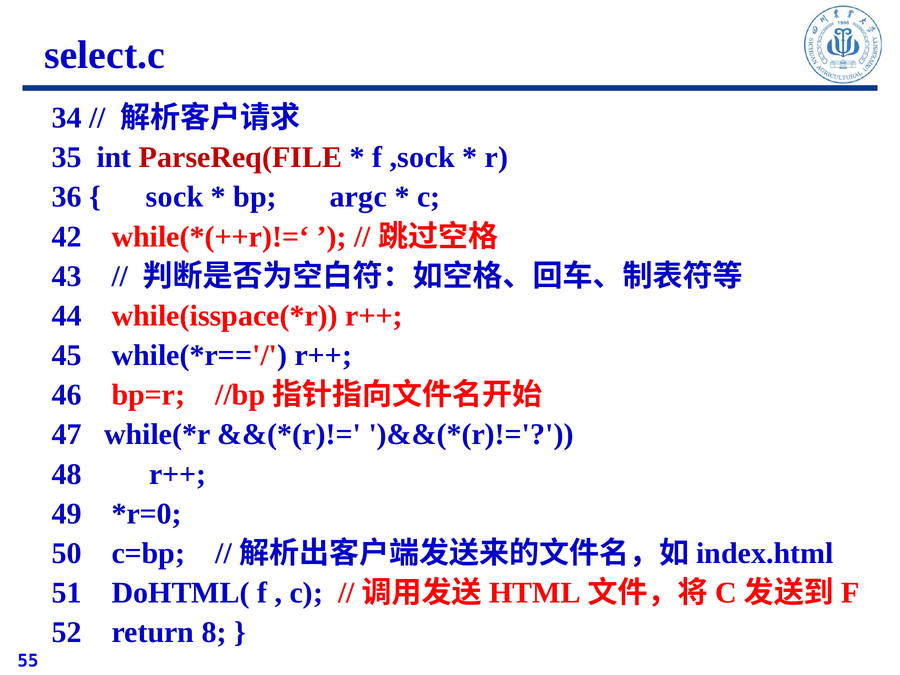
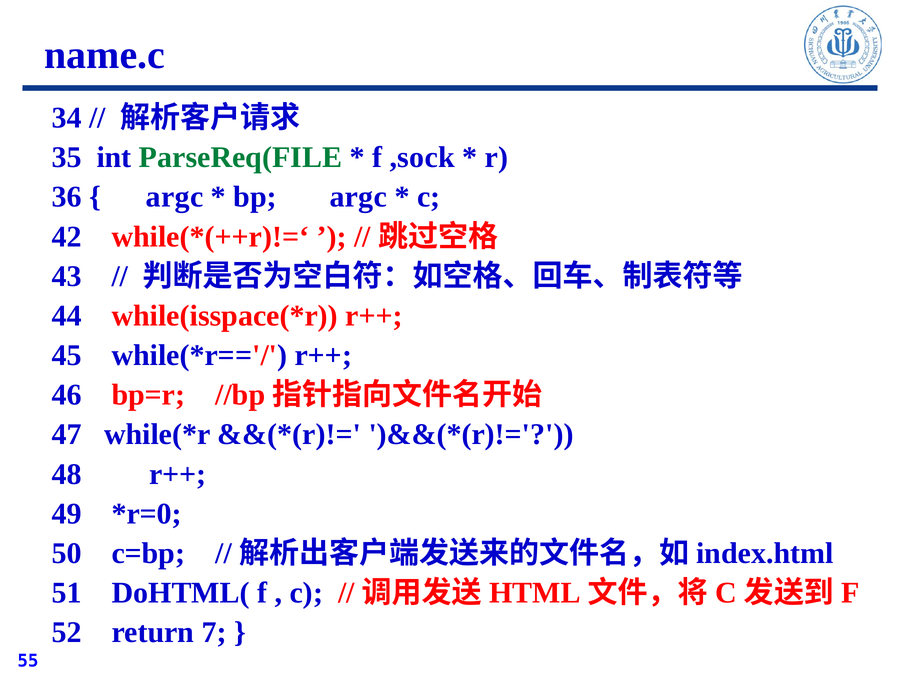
select.c: select.c -> name.c
ParseReq(FILE colour: red -> green
sock at (175, 197): sock -> argc
8: 8 -> 7
